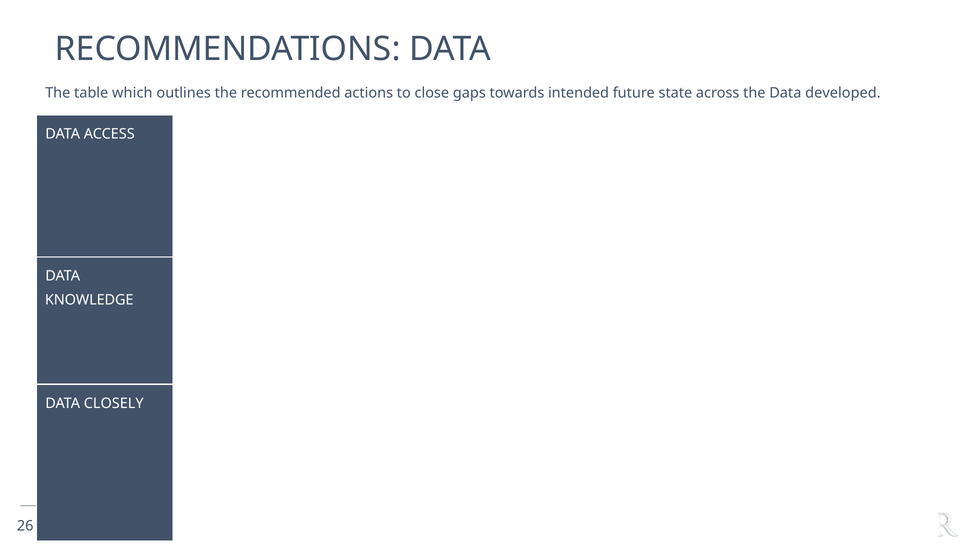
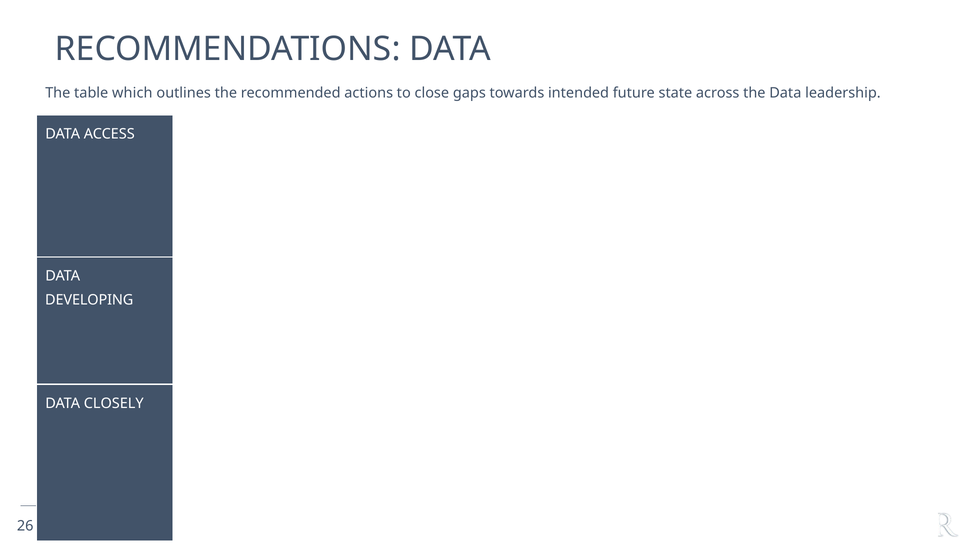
developed: developed -> leadership
KNOWLEDGE: KNOWLEDGE -> DEVELOPING
